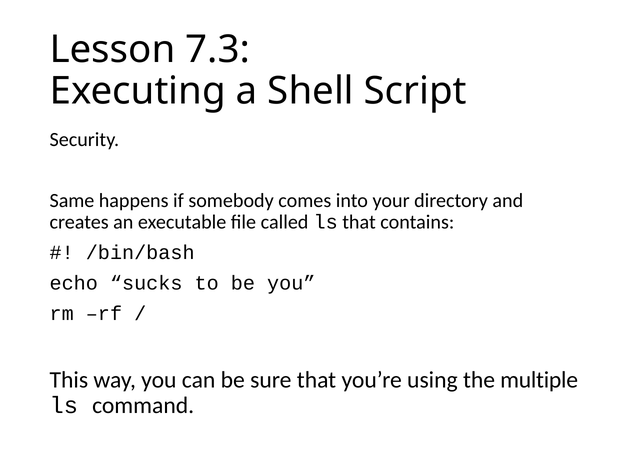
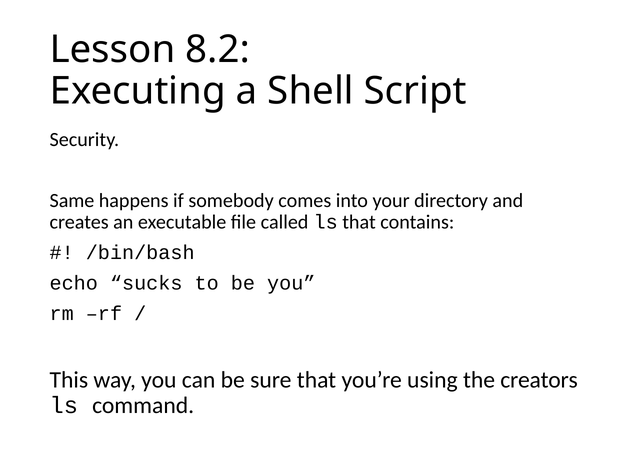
7.3: 7.3 -> 8.2
multiple: multiple -> creators
